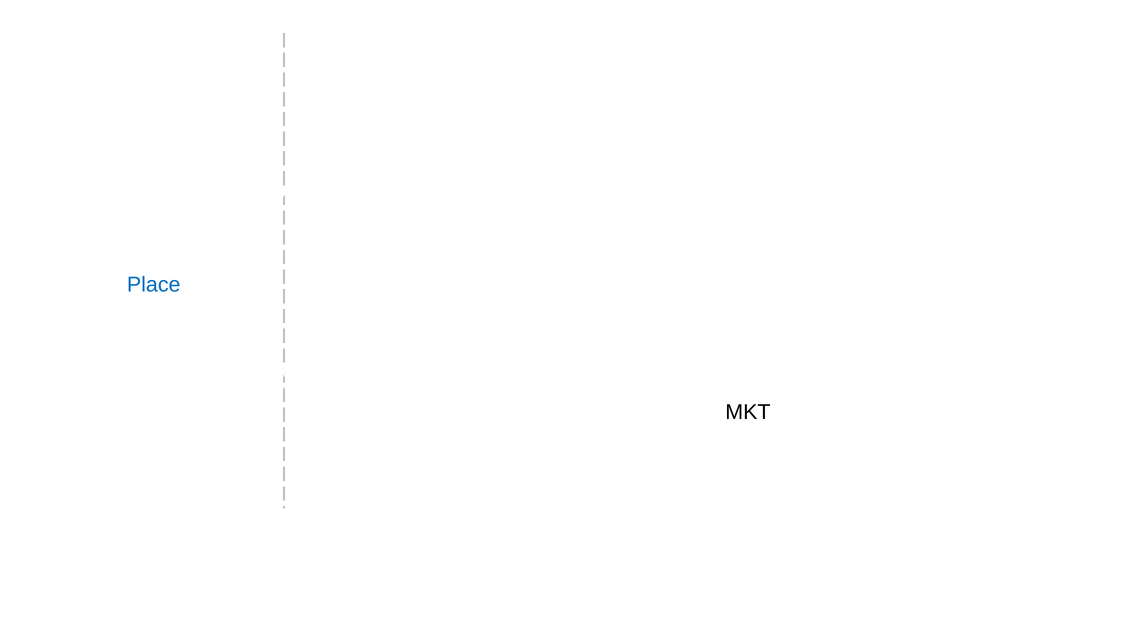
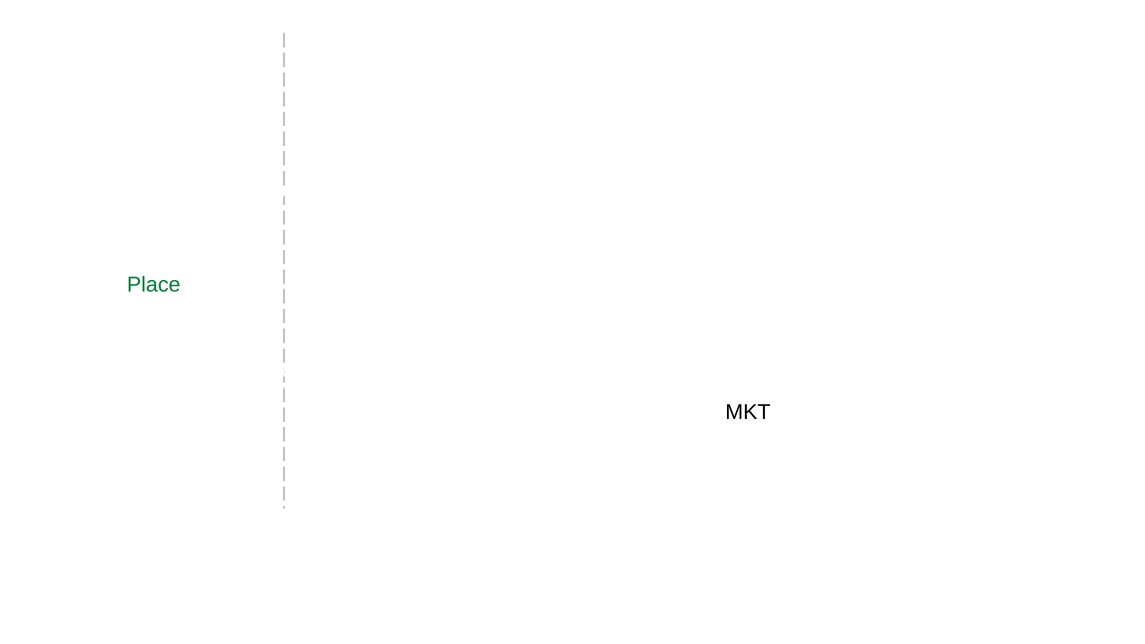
Place colour: blue -> green
